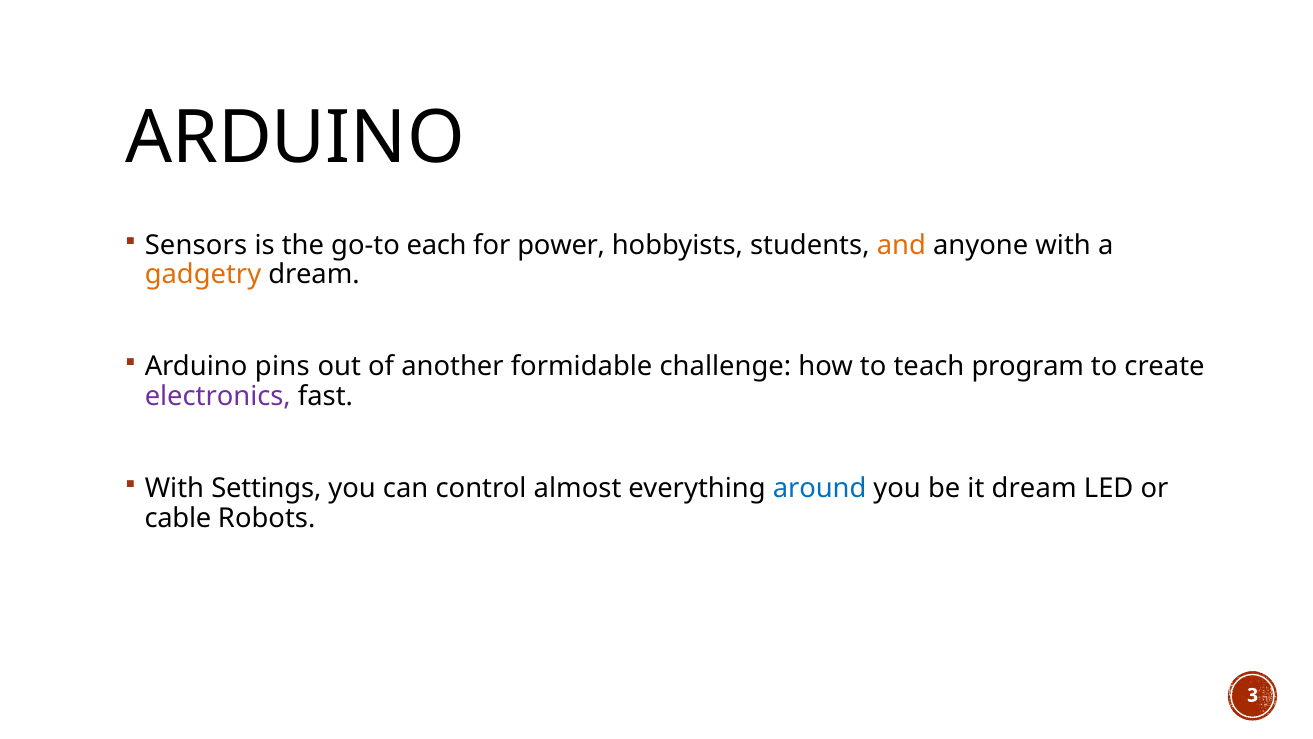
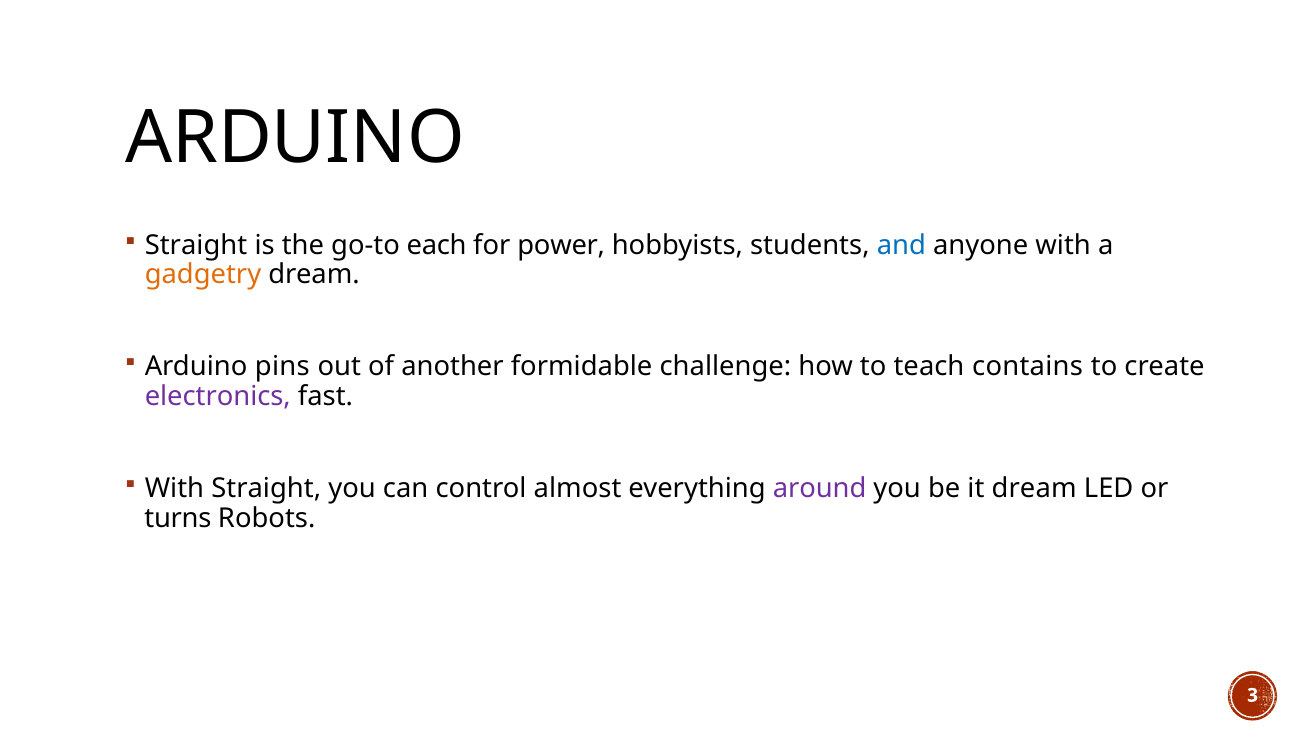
Sensors at (196, 245): Sensors -> Straight
and colour: orange -> blue
program: program -> contains
With Settings: Settings -> Straight
around colour: blue -> purple
cable: cable -> turns
